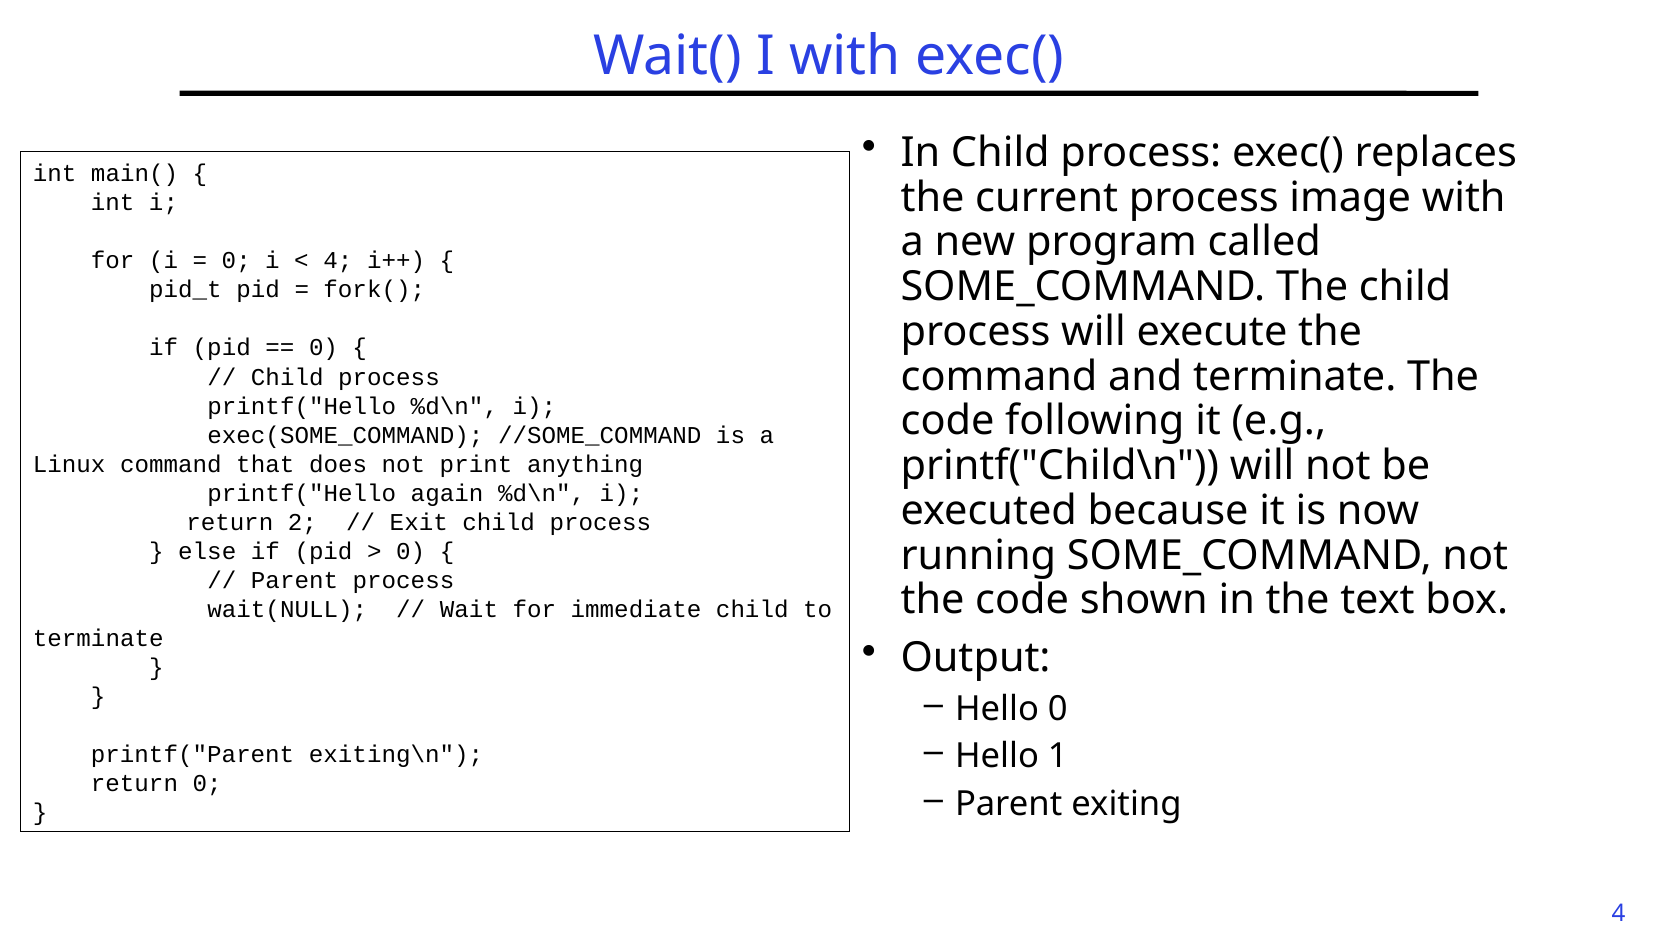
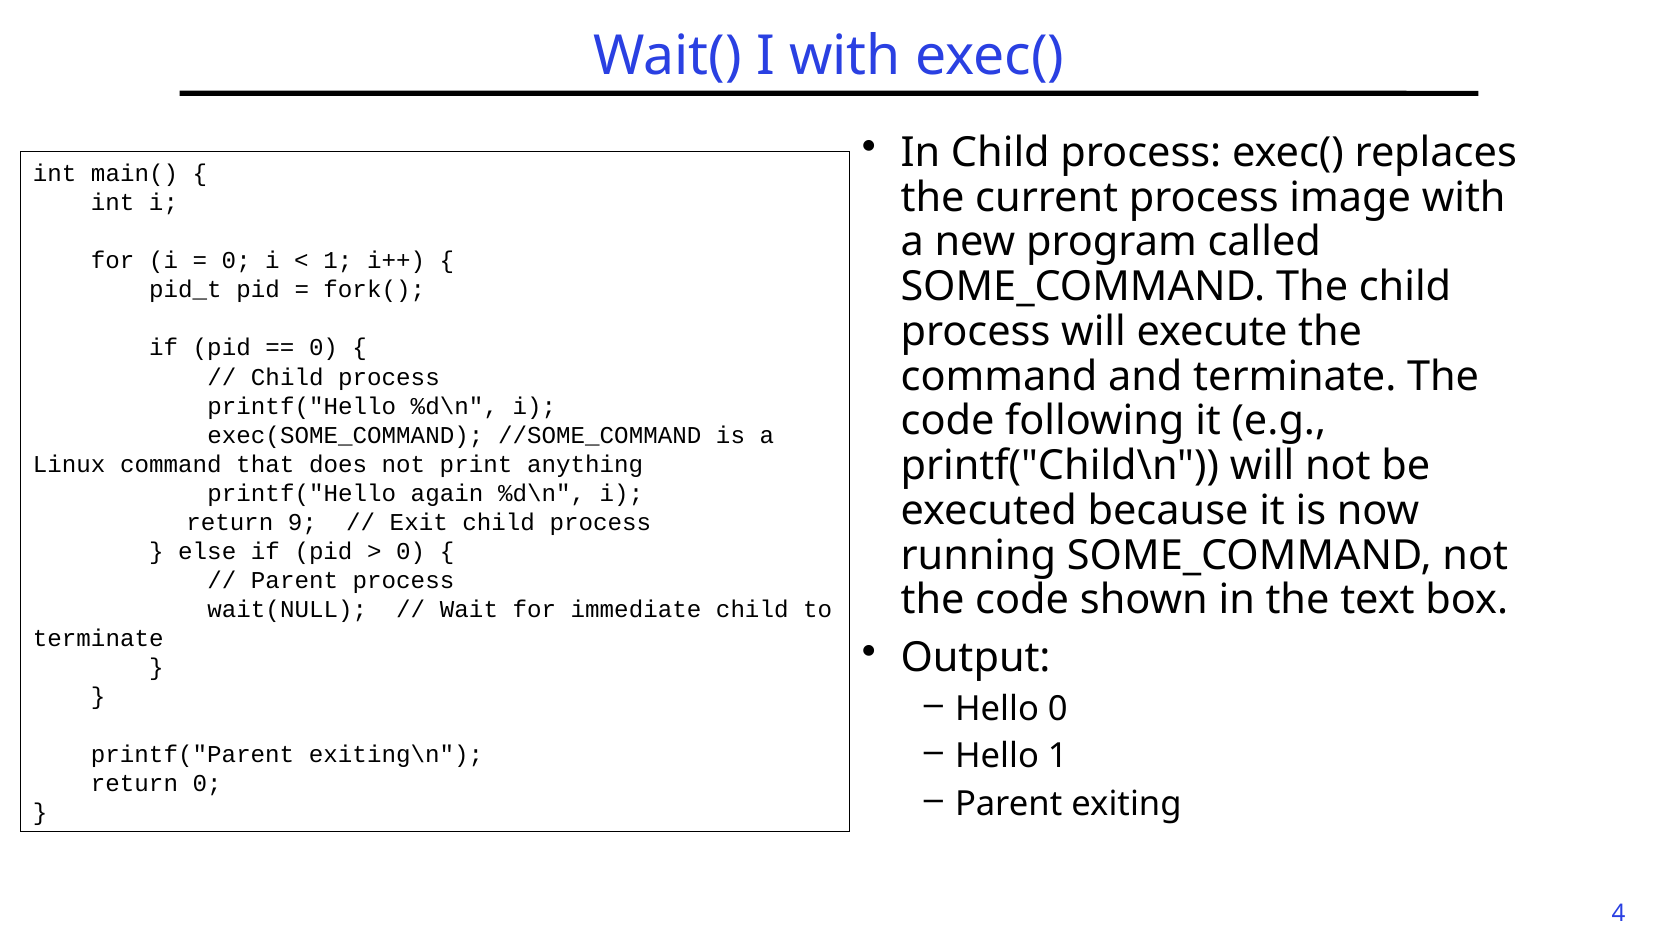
4 at (338, 261): 4 -> 1
2: 2 -> 9
